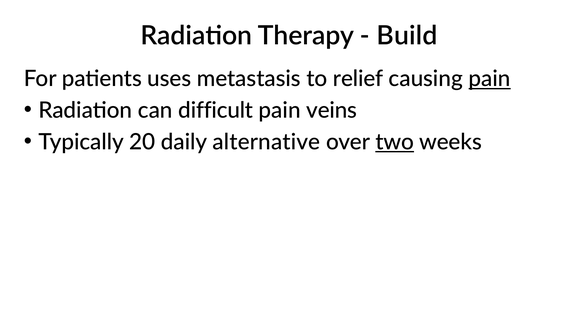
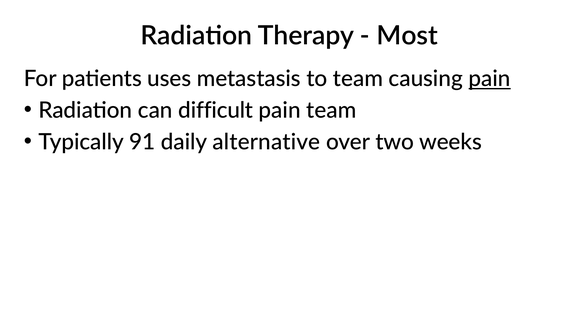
Build: Build -> Most
to relief: relief -> team
pain veins: veins -> team
20: 20 -> 91
two underline: present -> none
